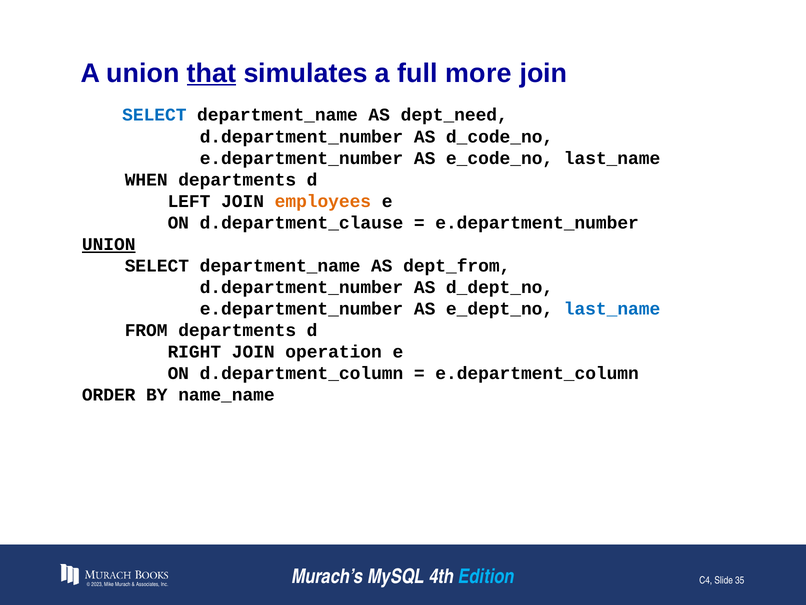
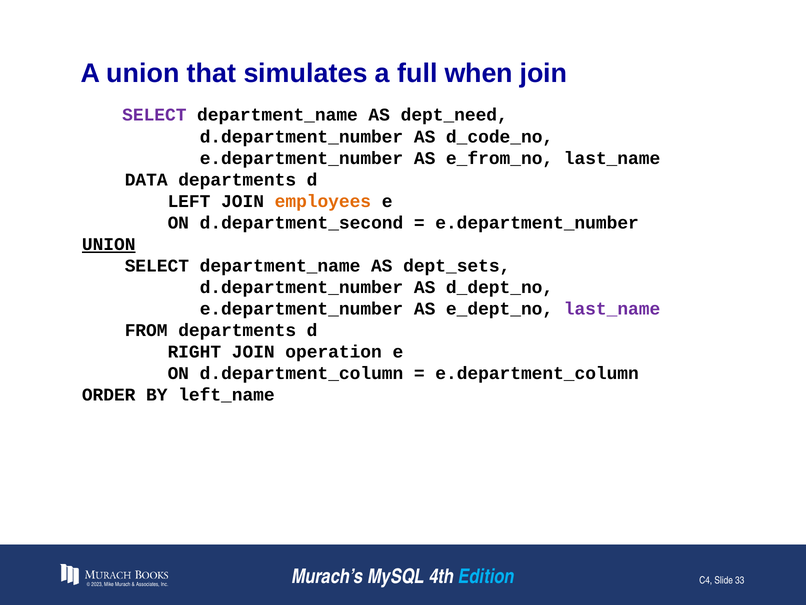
that underline: present -> none
more: more -> when
SELECT at (154, 115) colour: blue -> purple
e_code_no: e_code_no -> e_from_no
WHEN: WHEN -> DATA
d.department_clause: d.department_clause -> d.department_second
dept_from: dept_from -> dept_sets
last_name at (612, 309) colour: blue -> purple
name_name: name_name -> left_name
35: 35 -> 33
